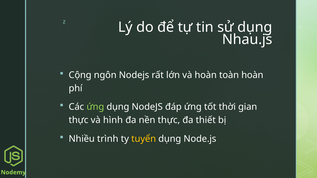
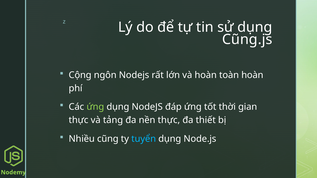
Nhau.js: Nhau.js -> Cũng.js
hình: hình -> tảng
trình: trình -> cũng
tuyển colour: yellow -> light blue
